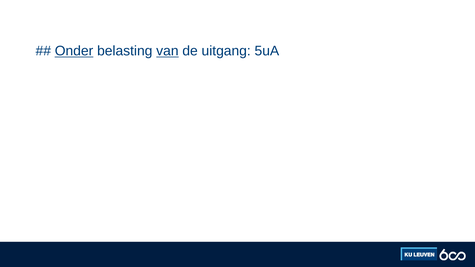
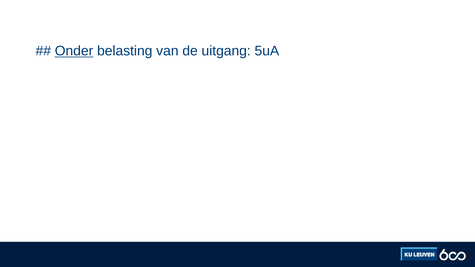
van underline: present -> none
